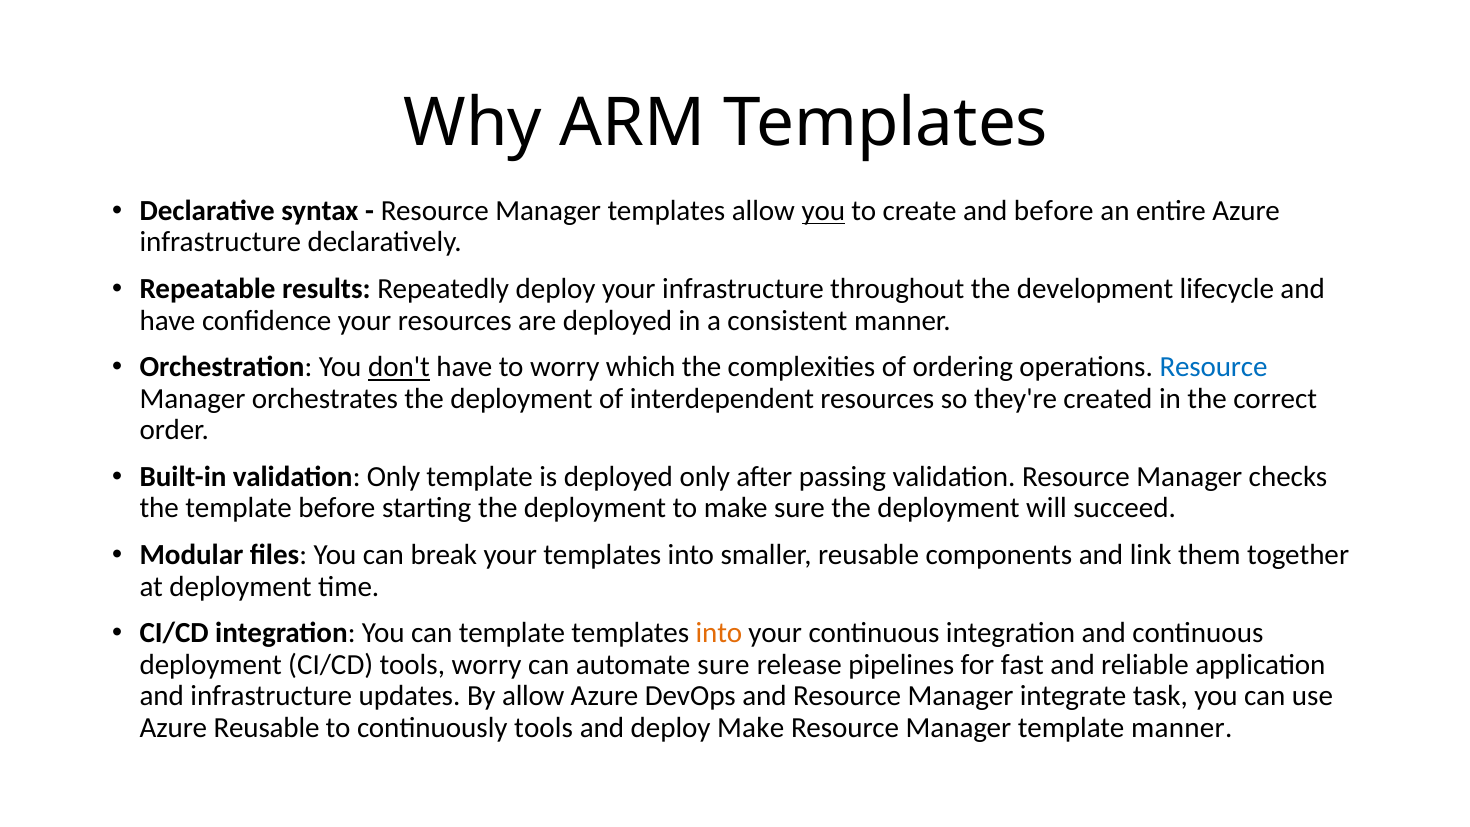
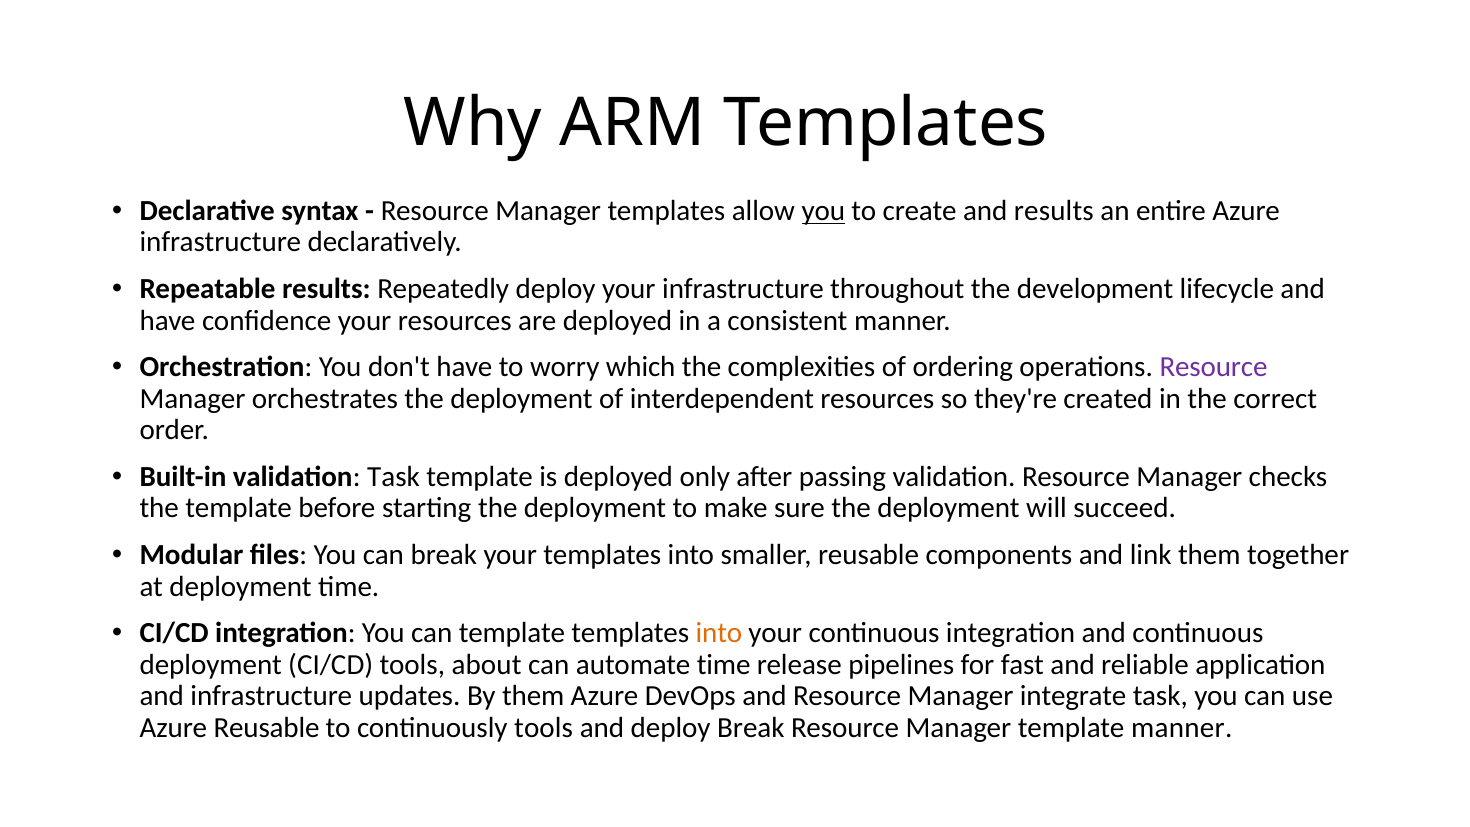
and before: before -> results
don't underline: present -> none
Resource at (1213, 367) colour: blue -> purple
validation Only: Only -> Task
tools worry: worry -> about
automate sure: sure -> time
By allow: allow -> them
deploy Make: Make -> Break
